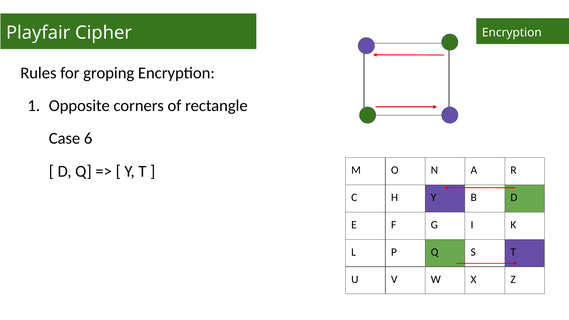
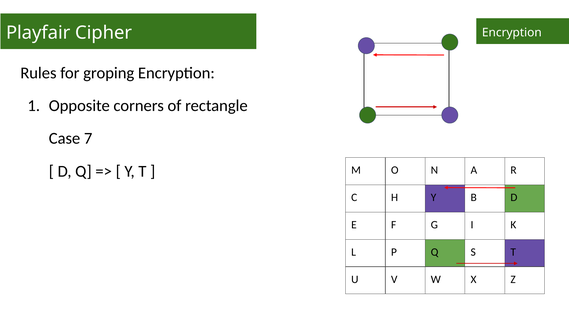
6: 6 -> 7
